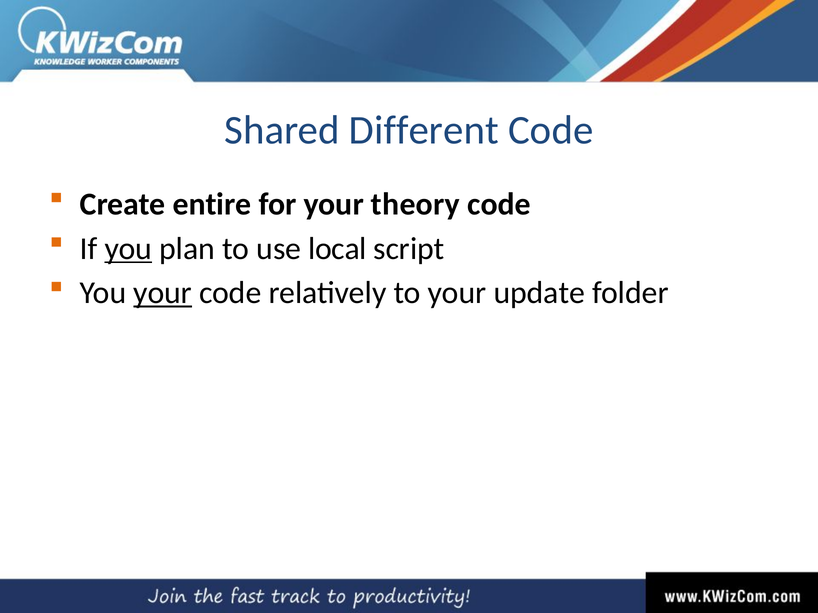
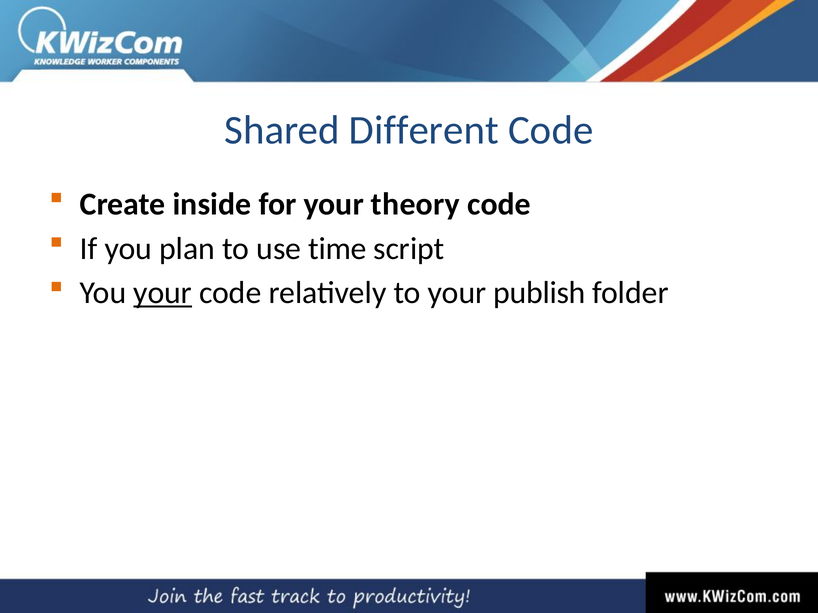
entire: entire -> inside
you at (128, 249) underline: present -> none
local: local -> time
update: update -> publish
